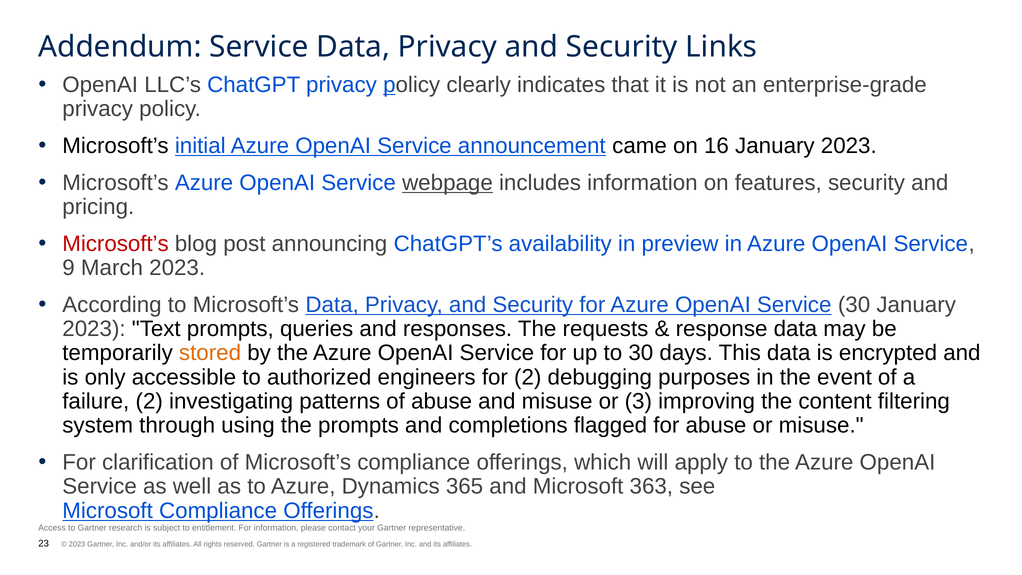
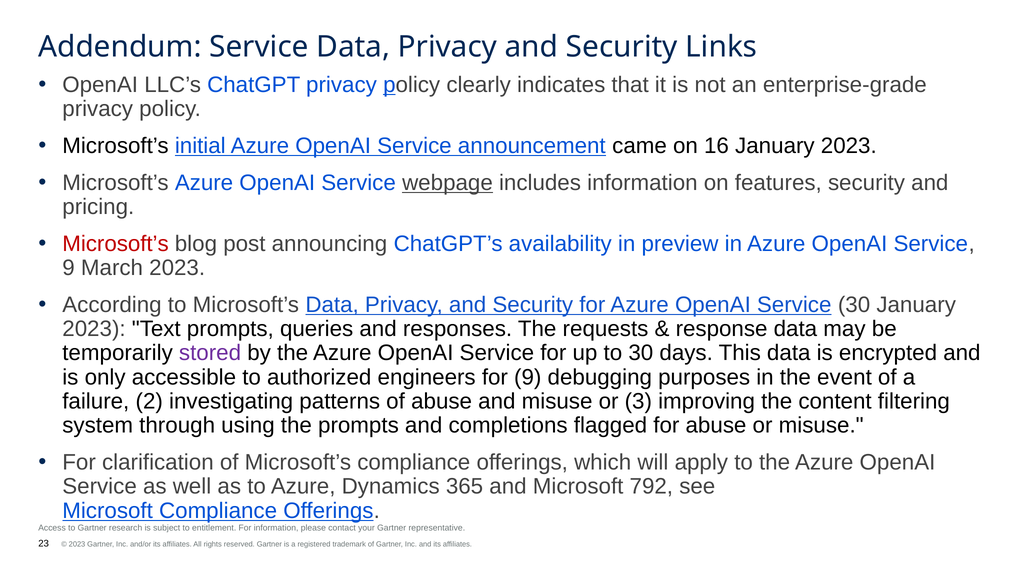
stored colour: orange -> purple
for 2: 2 -> 9
363: 363 -> 792
